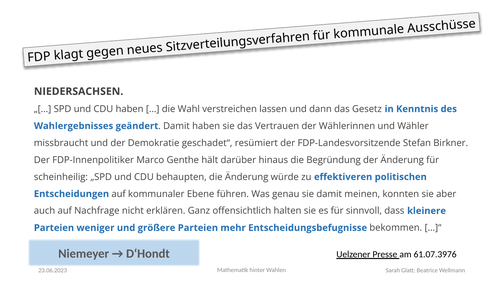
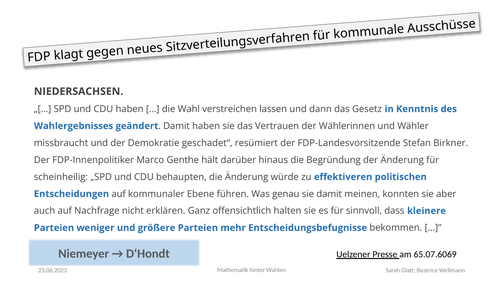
61.07.3976: 61.07.3976 -> 65.07.6069
